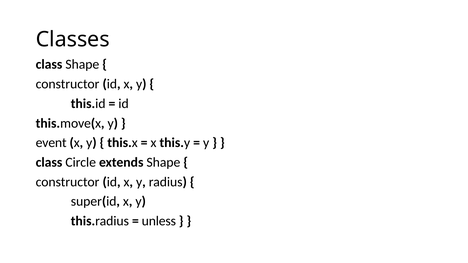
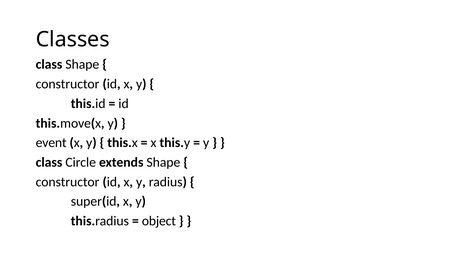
unless: unless -> object
